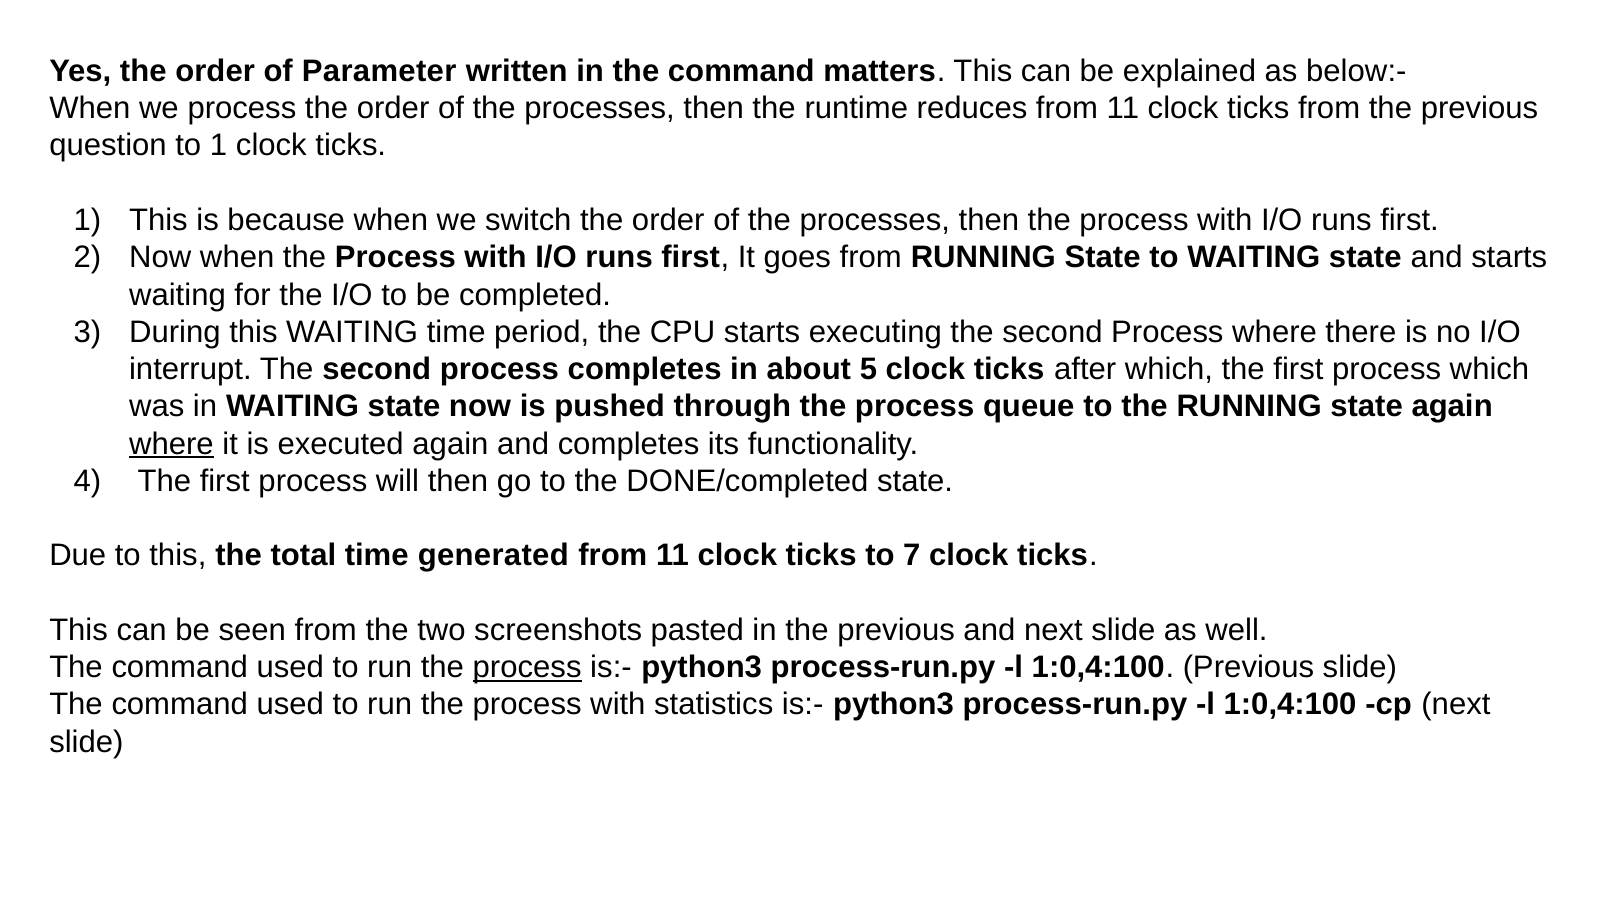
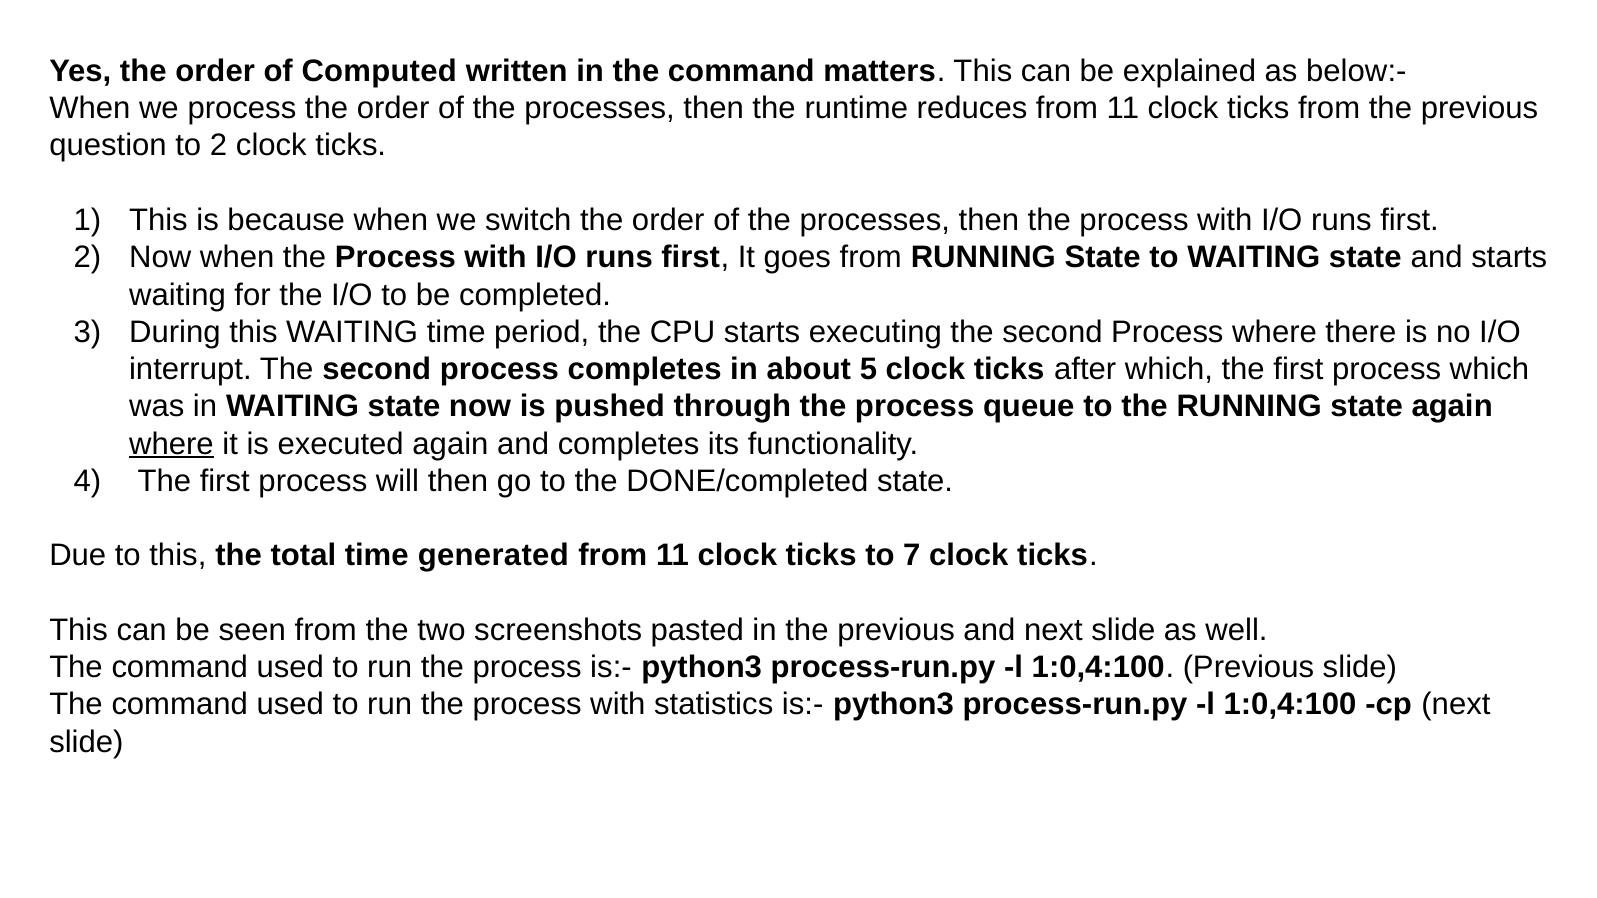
Parameter: Parameter -> Computed
to 1: 1 -> 2
process at (527, 668) underline: present -> none
